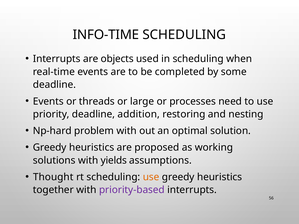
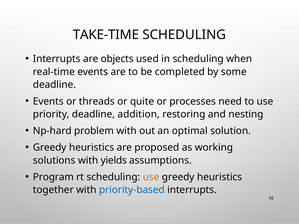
INFO-TIME: INFO-TIME -> TAKE-TIME
large: large -> quite
Thought: Thought -> Program
priority-based colour: purple -> blue
